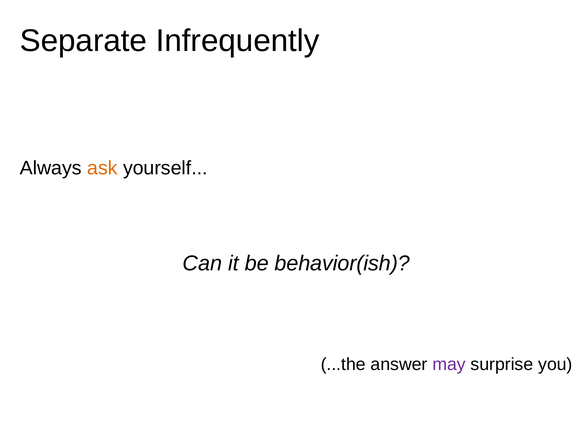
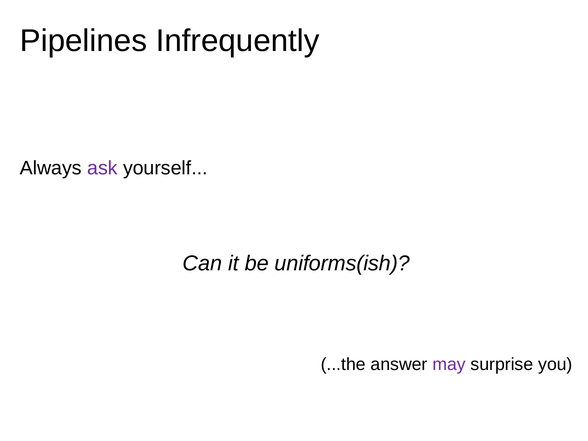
Separate: Separate -> Pipelines
ask colour: orange -> purple
behavior(ish: behavior(ish -> uniforms(ish
